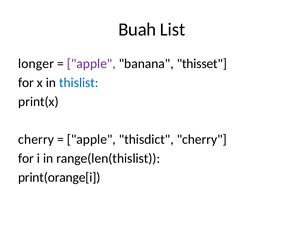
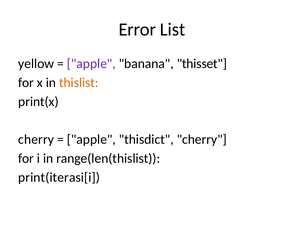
Buah: Buah -> Error
longer: longer -> yellow
thislist colour: blue -> orange
print(orange[i: print(orange[i -> print(iterasi[i
